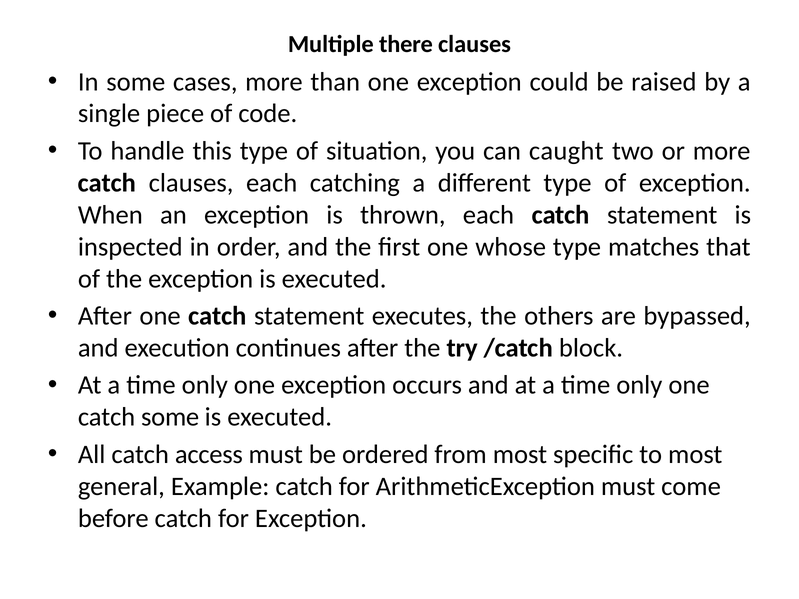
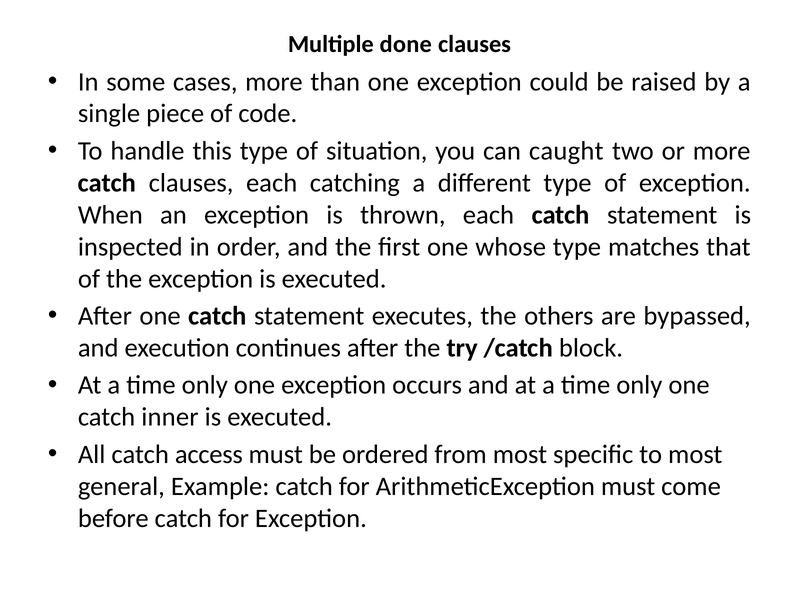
there: there -> done
catch some: some -> inner
